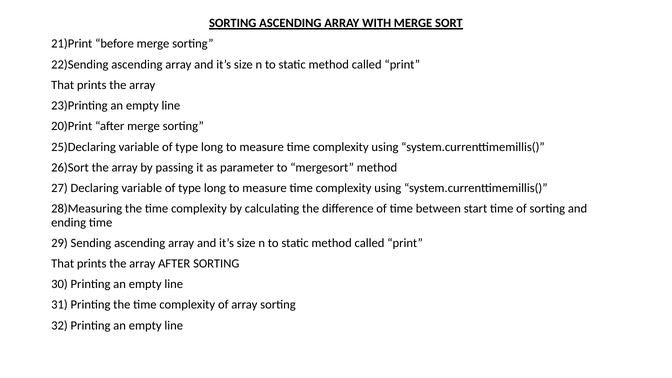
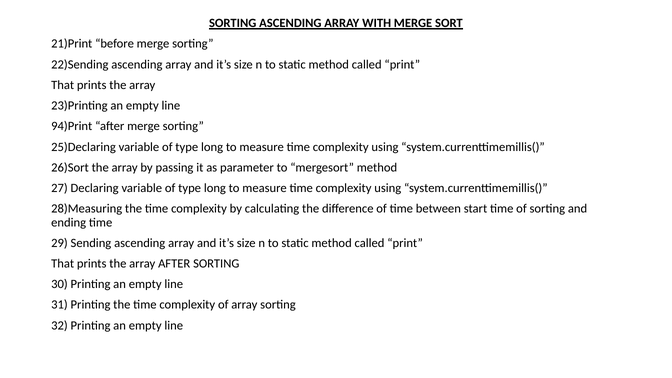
20)Print: 20)Print -> 94)Print
